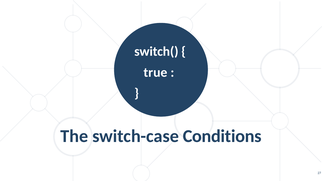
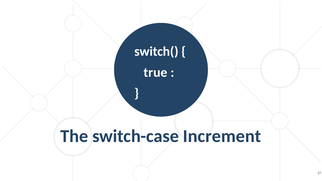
Conditions: Conditions -> Increment
